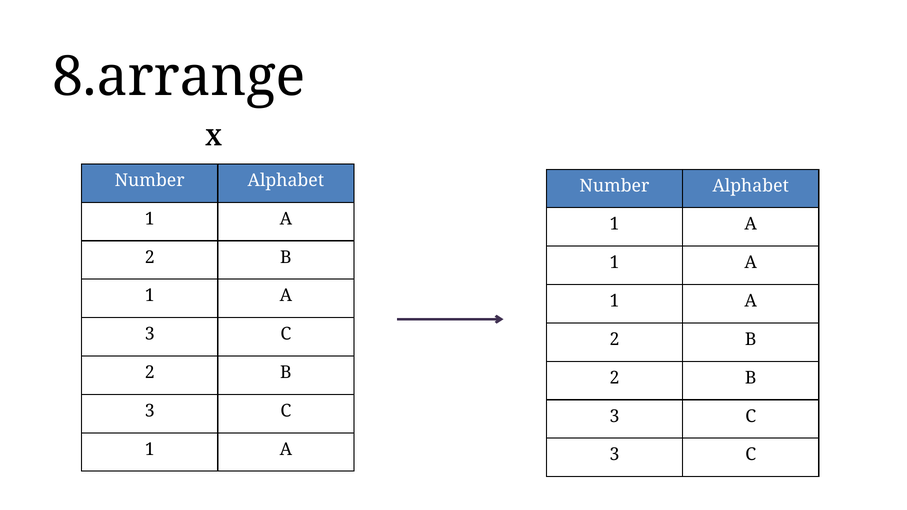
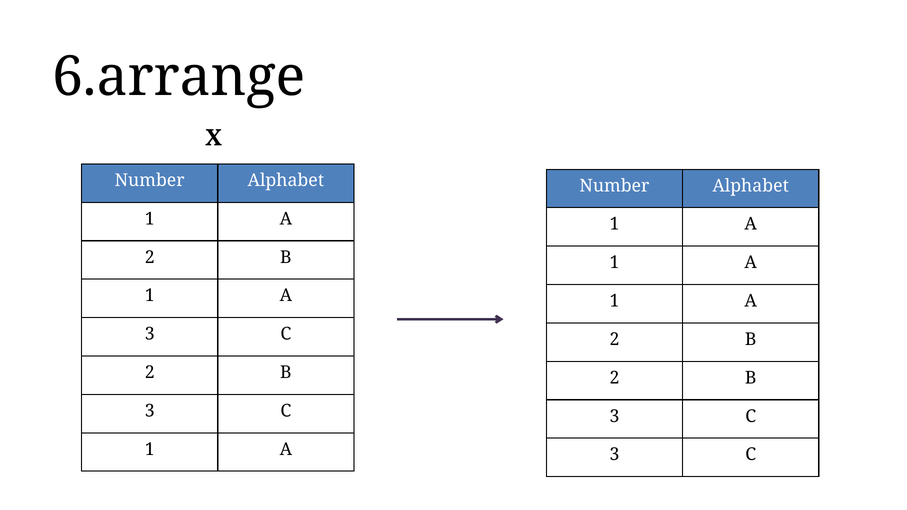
8.arrange: 8.arrange -> 6.arrange
